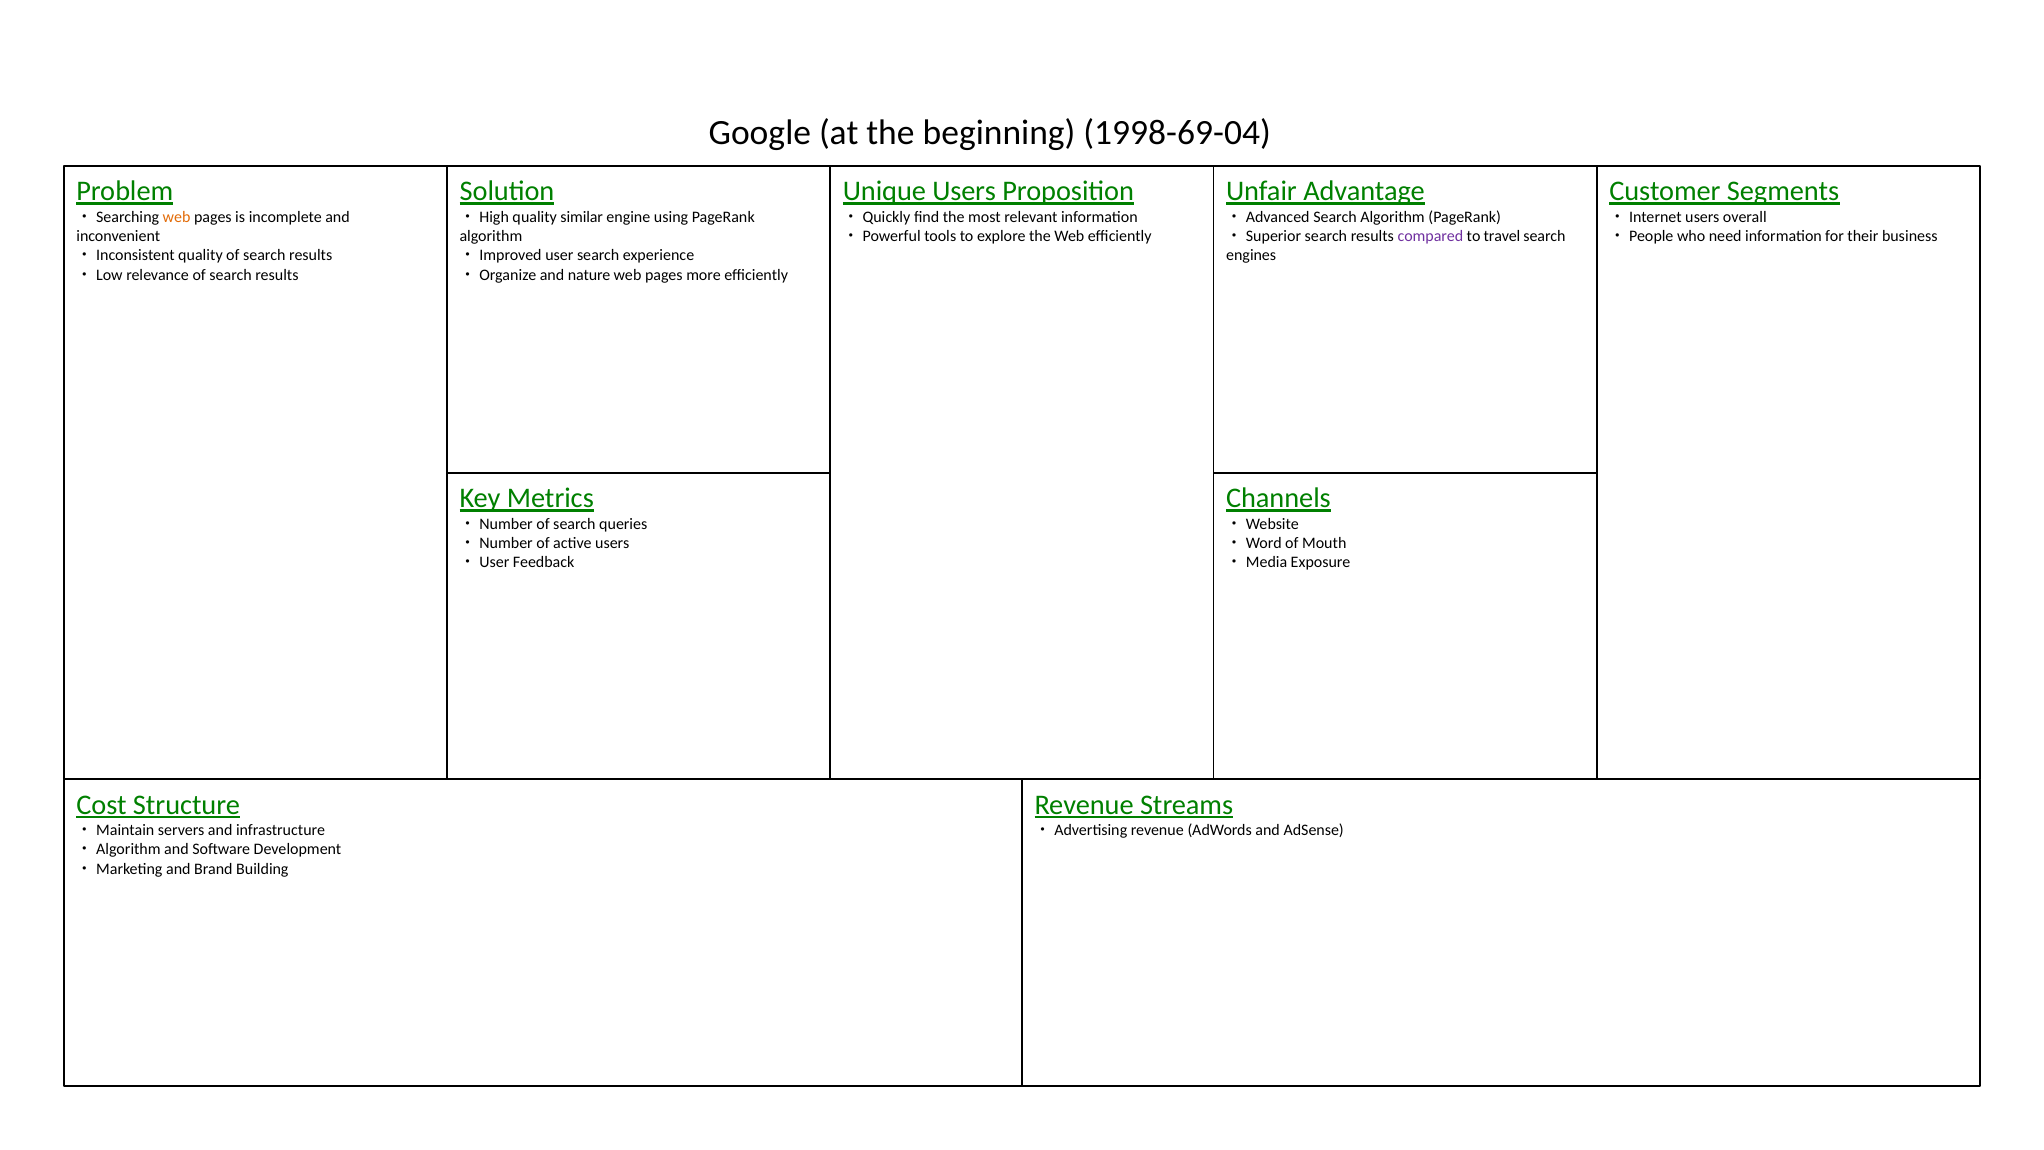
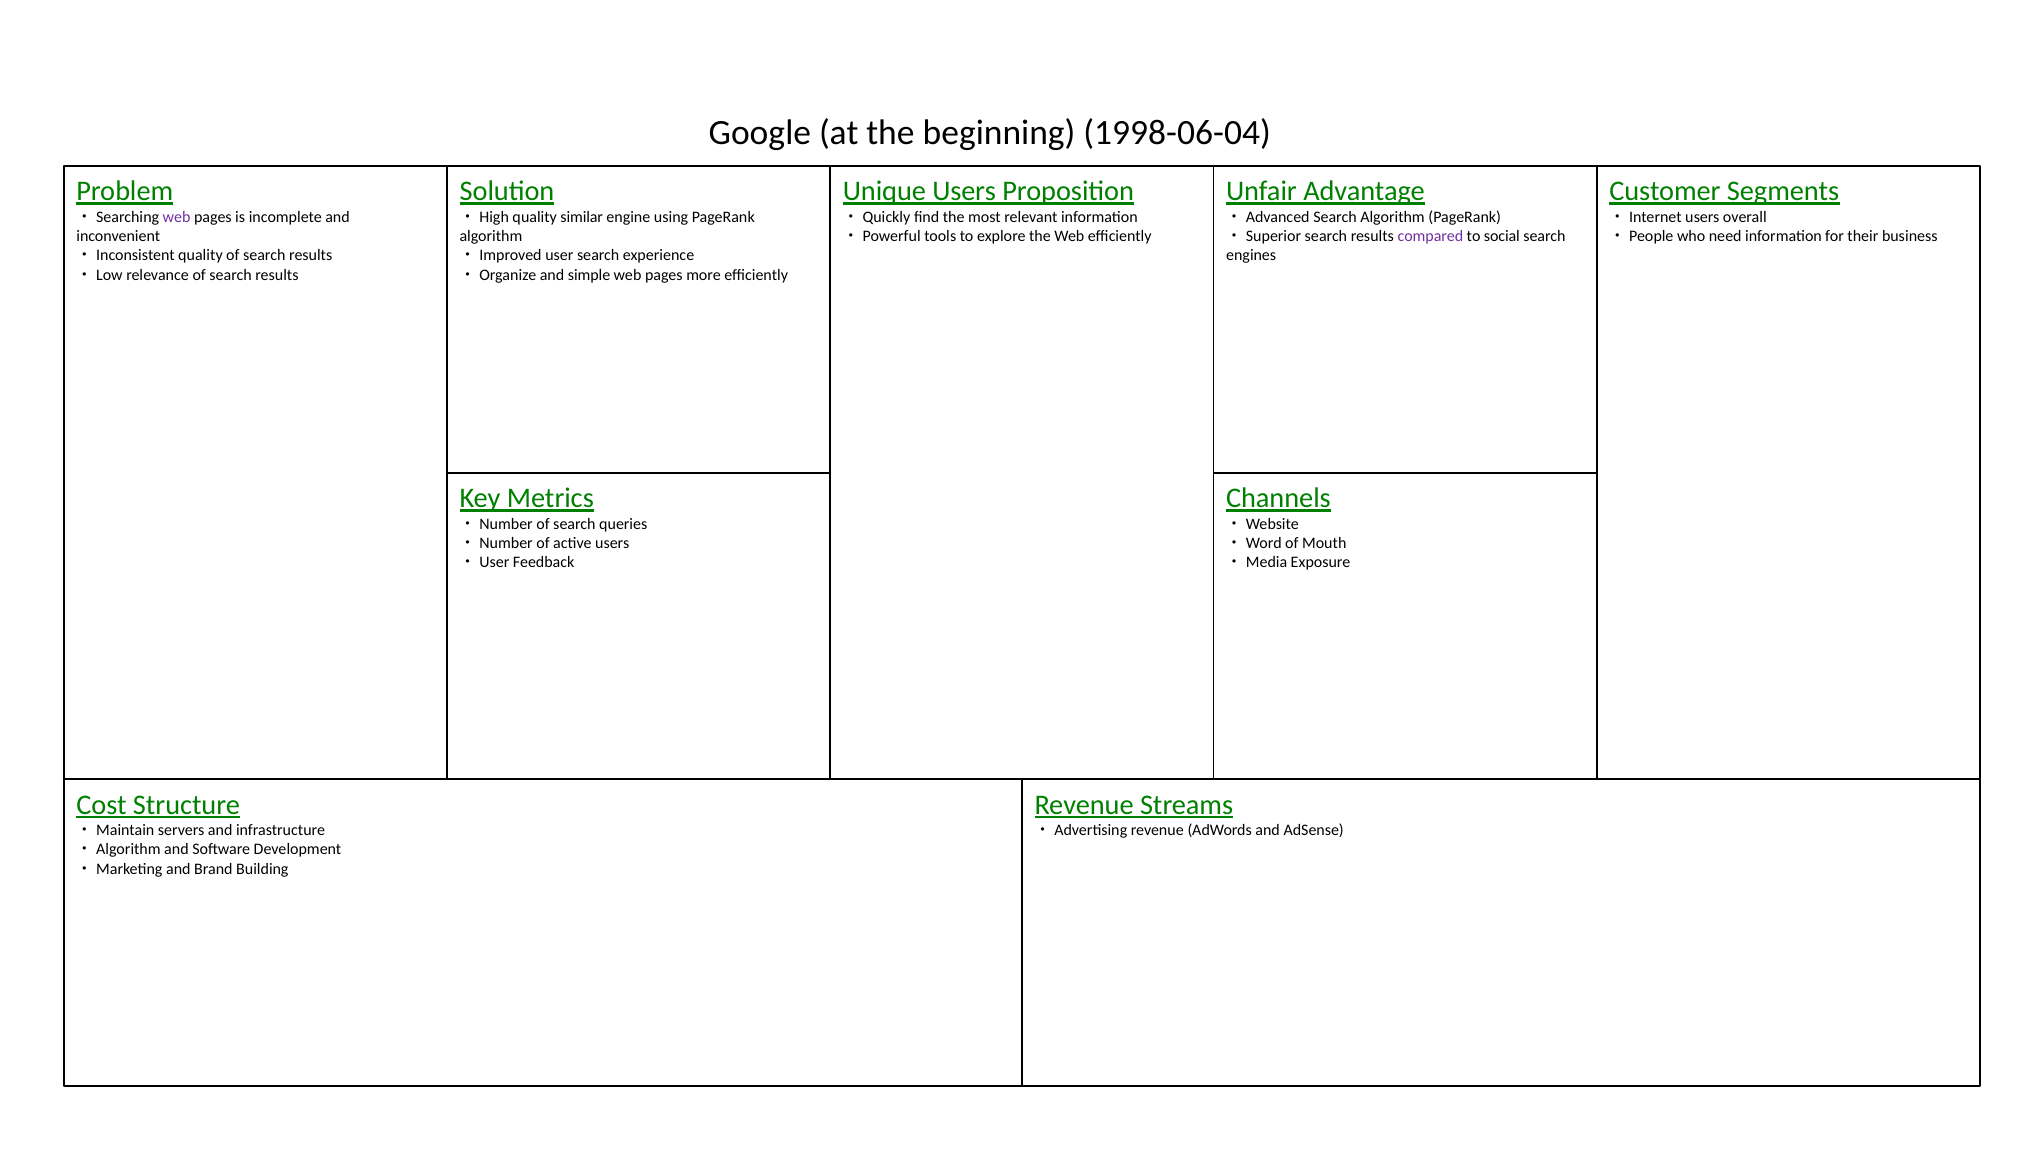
1998-69-04: 1998-69-04 -> 1998-06-04
web at (177, 217) colour: orange -> purple
travel: travel -> social
nature: nature -> simple
